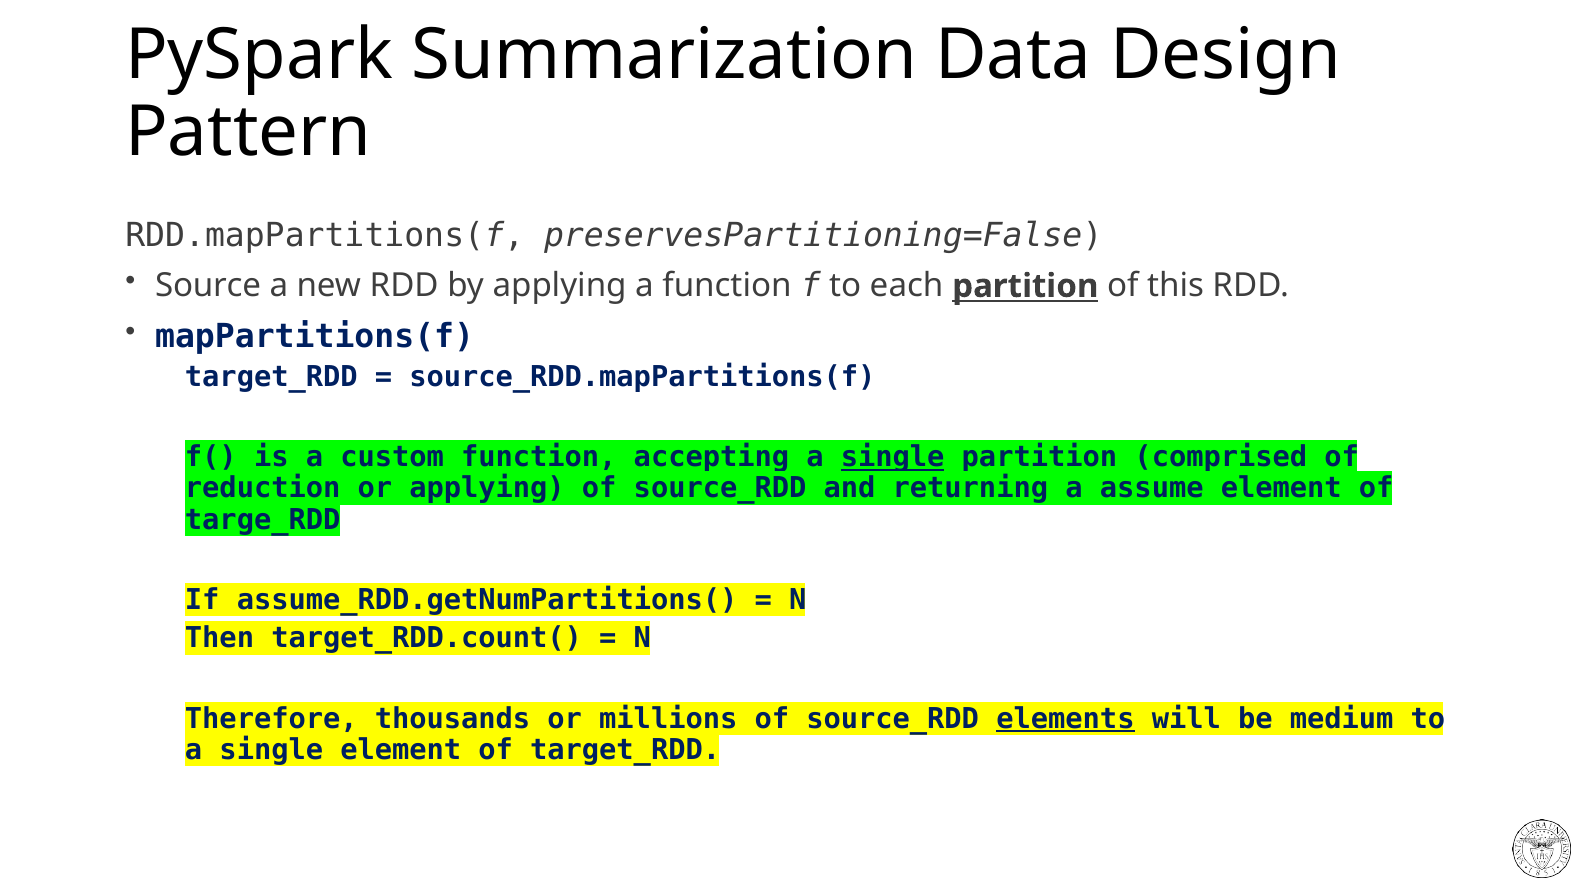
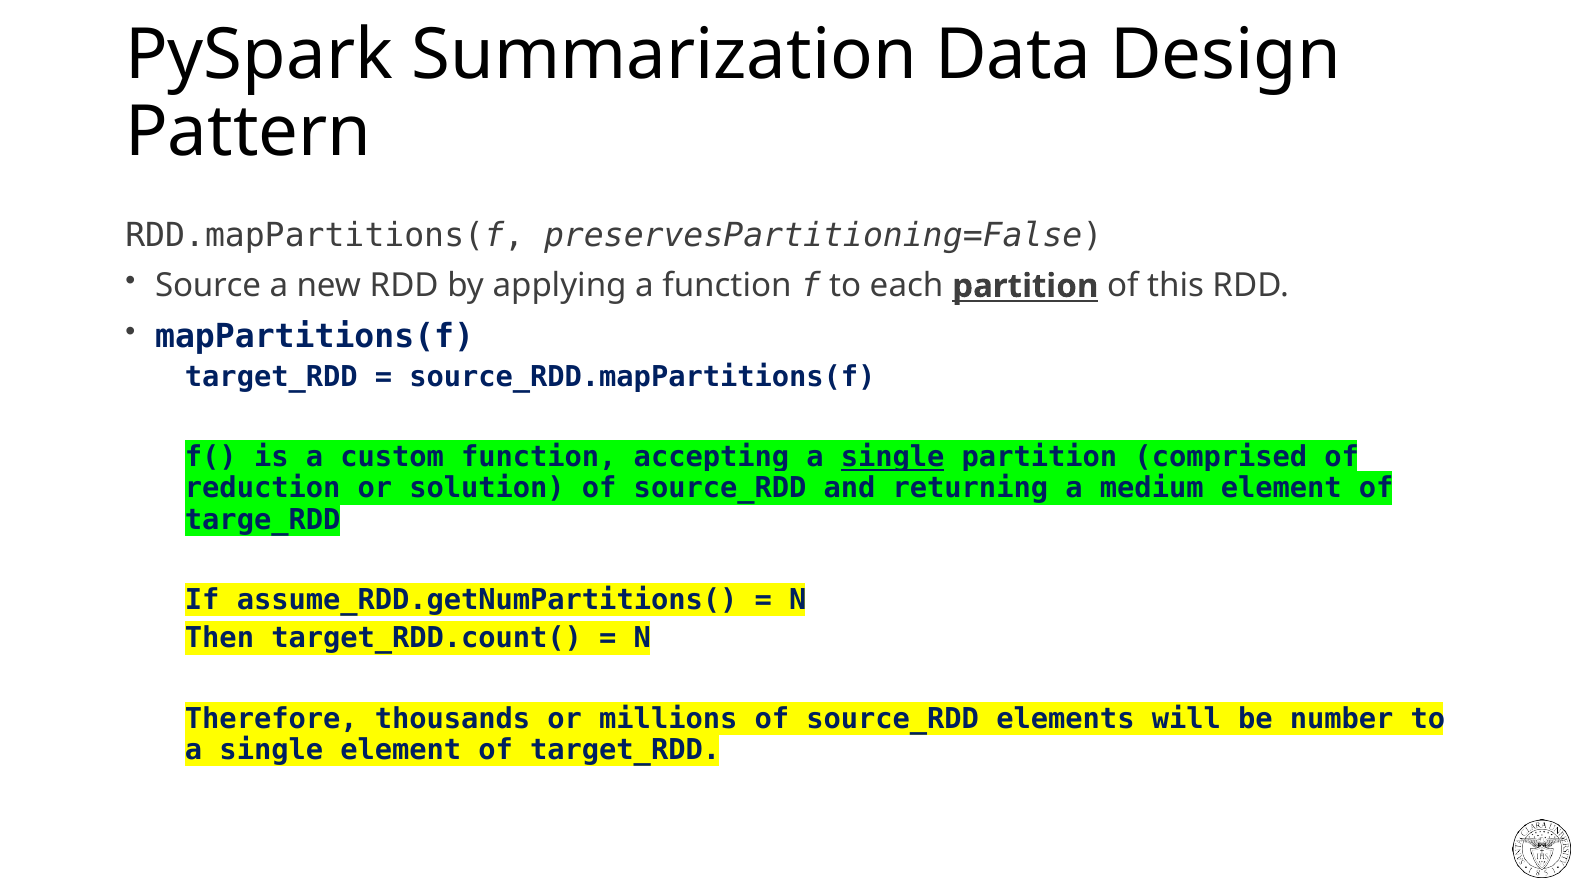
or applying: applying -> solution
assume: assume -> medium
elements underline: present -> none
medium: medium -> number
